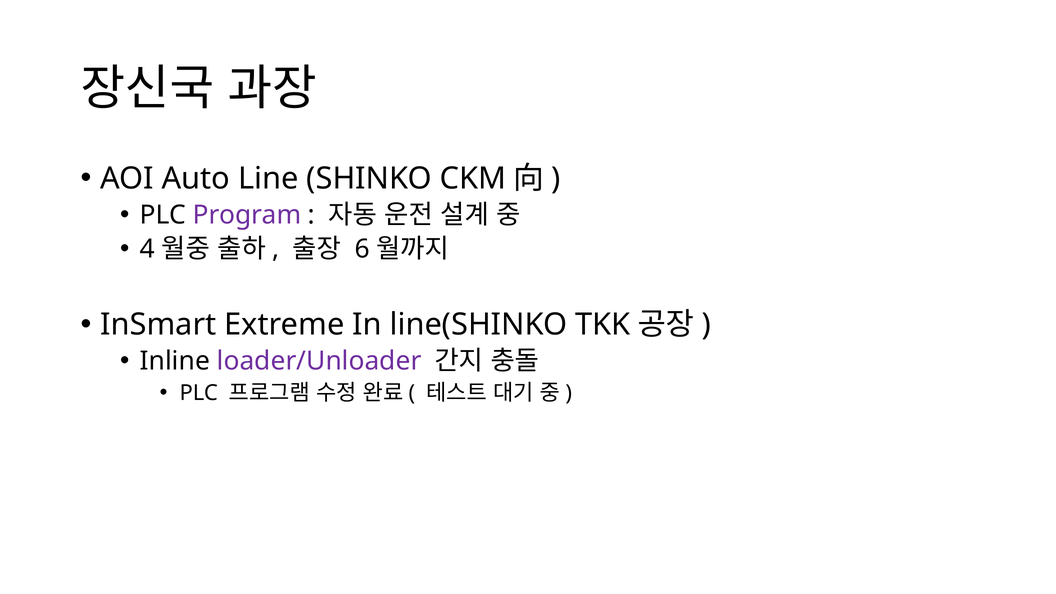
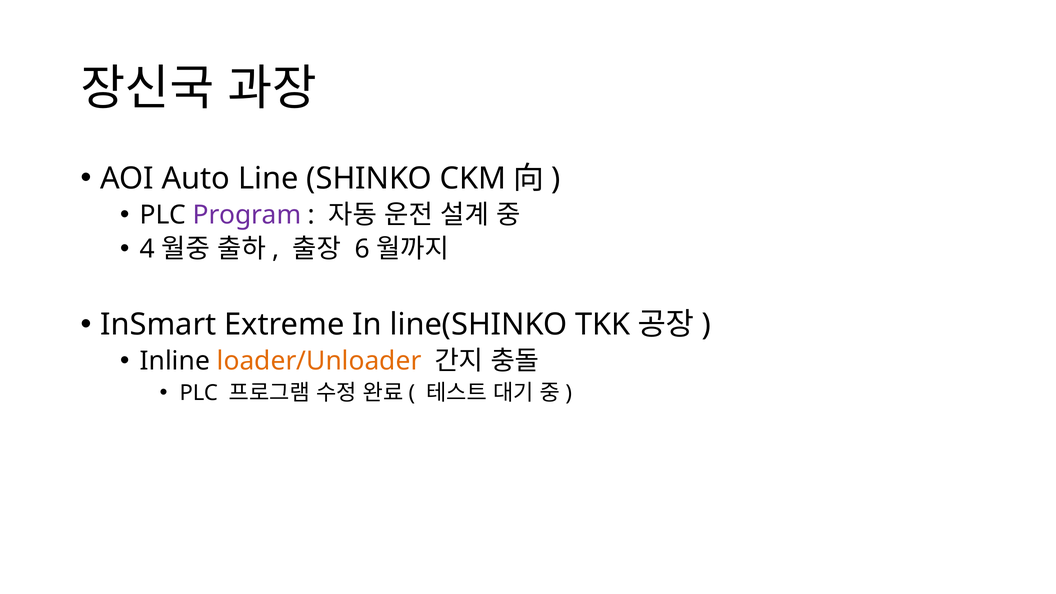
loader/Unloader colour: purple -> orange
